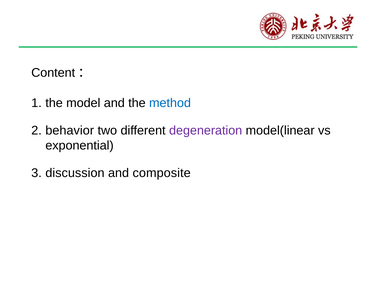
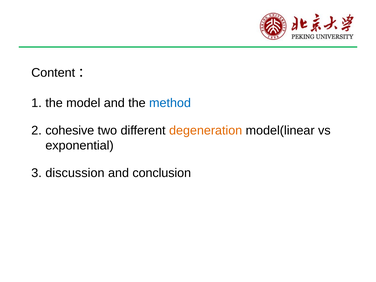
behavior: behavior -> cohesive
degeneration colour: purple -> orange
composite: composite -> conclusion
